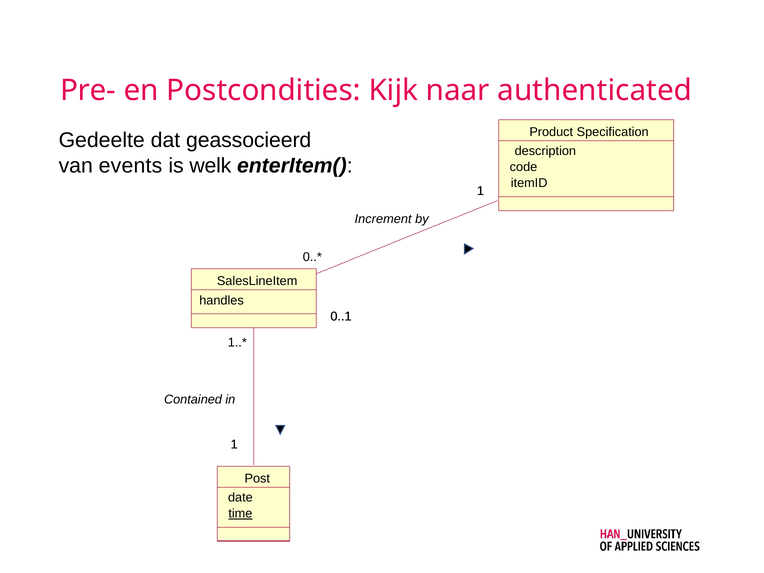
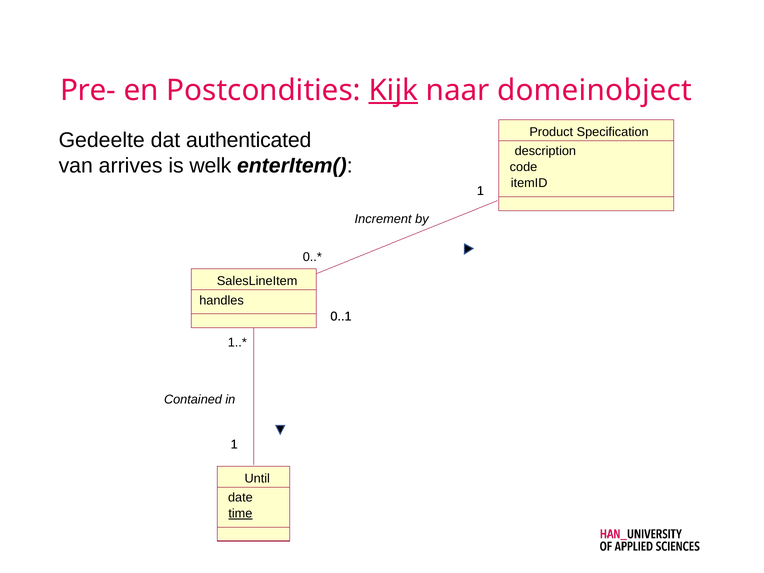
Kijk underline: none -> present
authenticated: authenticated -> domeinobject
geassocieerd: geassocieerd -> authenticated
events: events -> arrives
Post: Post -> Until
